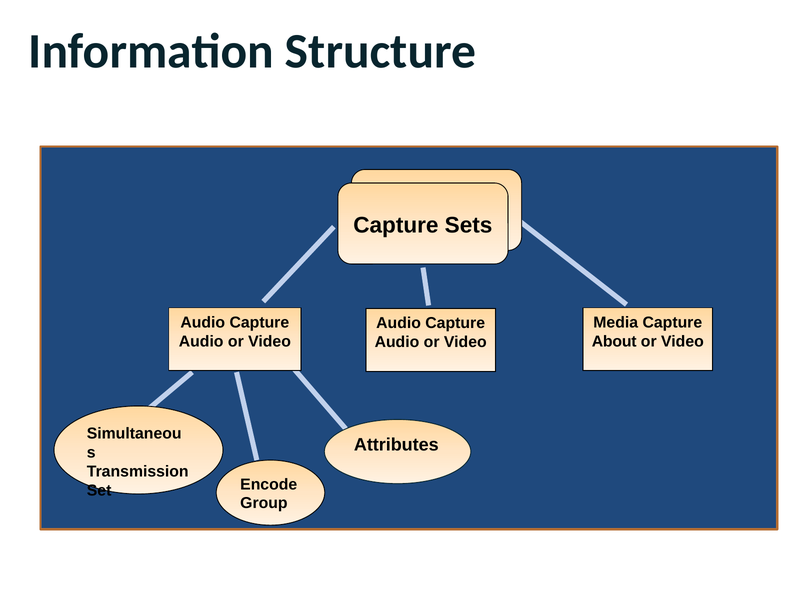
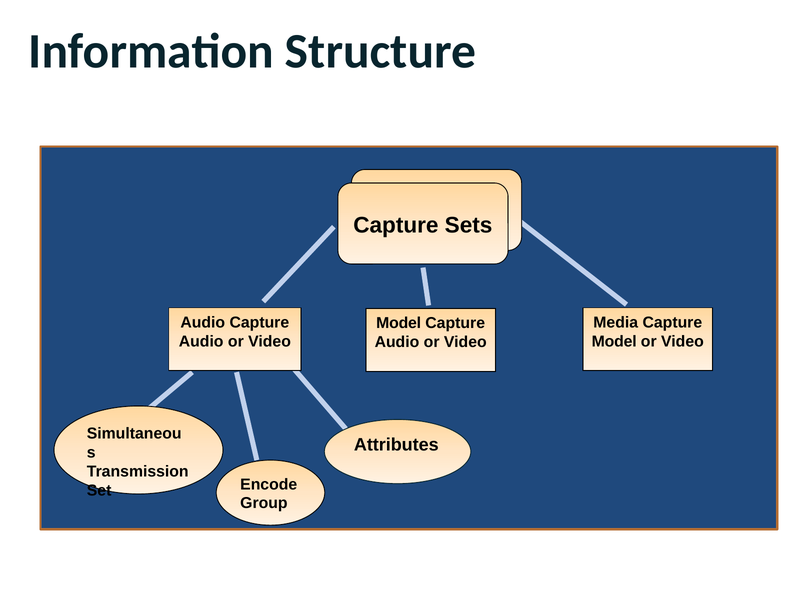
Audio at (399, 323): Audio -> Model
About at (614, 341): About -> Model
